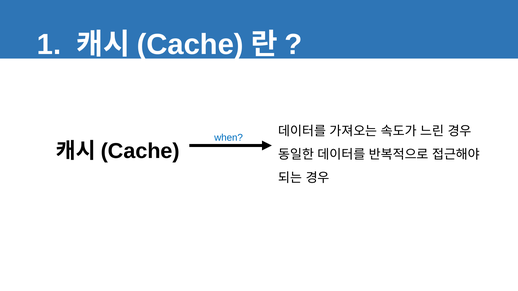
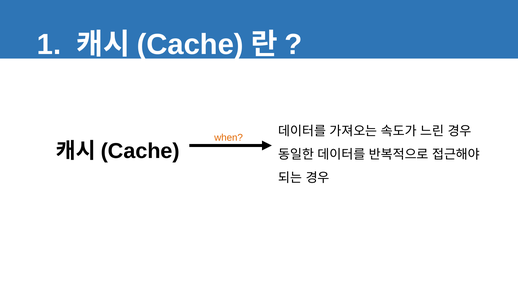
when colour: blue -> orange
